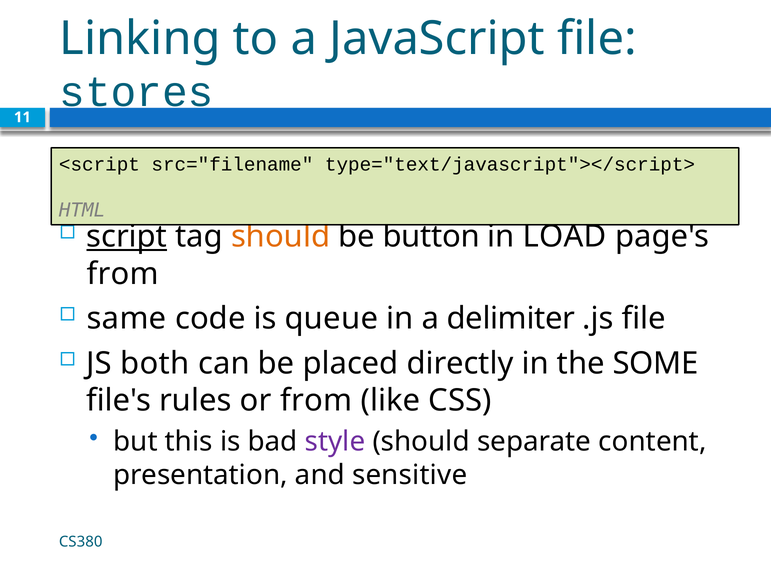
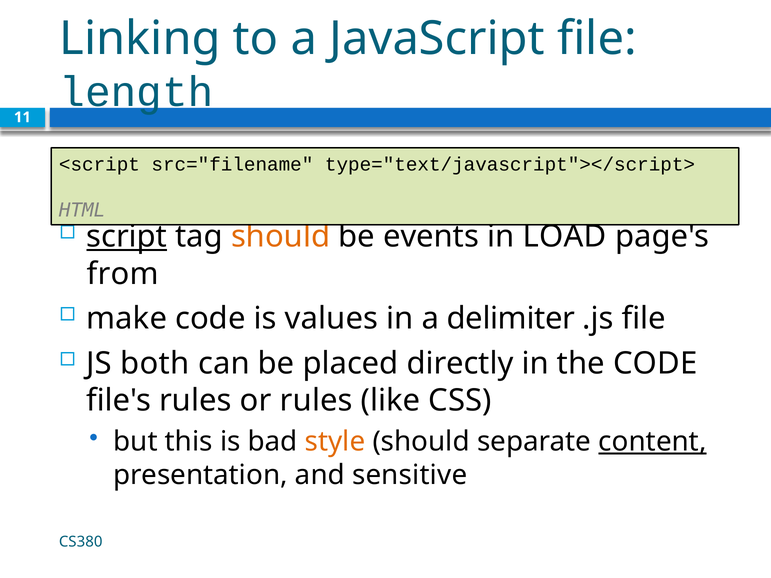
stores: stores -> length
button: button -> events
same: same -> make
queue: queue -> values
the SOME: SOME -> CODE
or from: from -> rules
style colour: purple -> orange
content underline: none -> present
